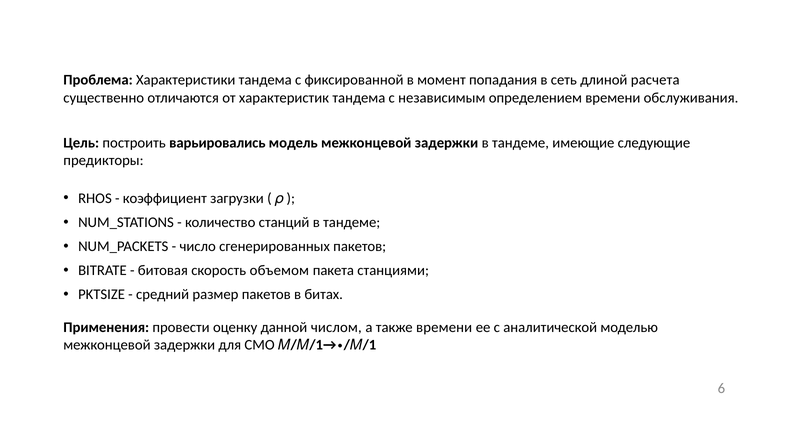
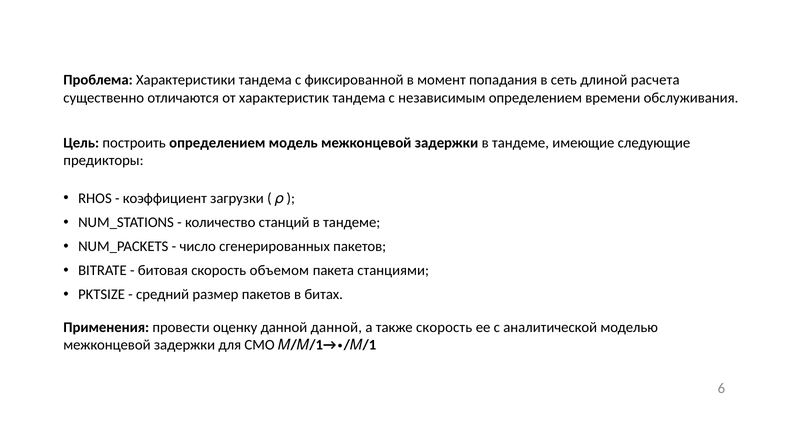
построить варьировались: варьировались -> определением
данной числом: числом -> данной
также времени: времени -> скорость
